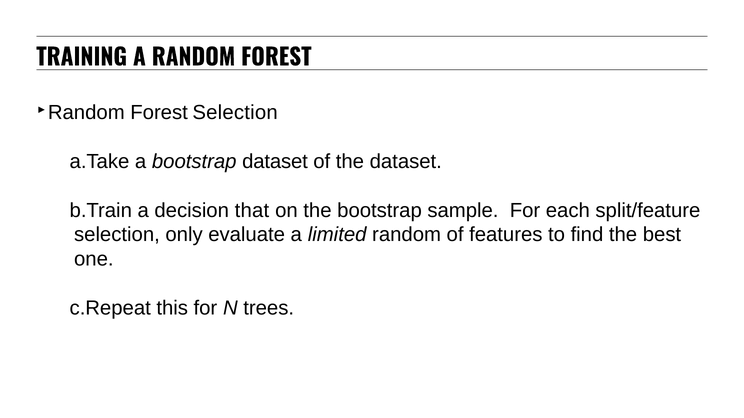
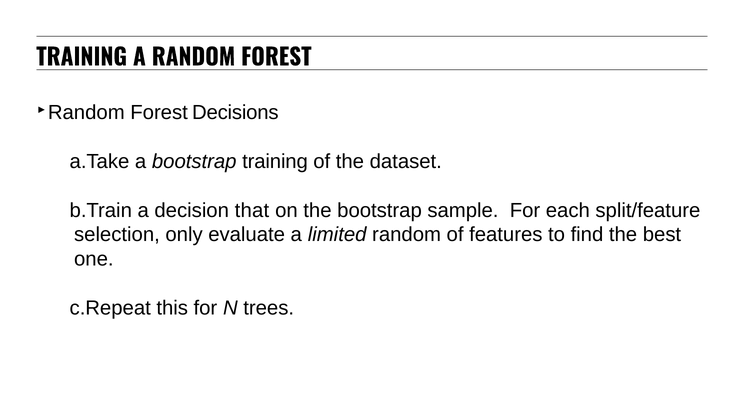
Forest Selection: Selection -> Decisions
bootstrap dataset: dataset -> training
